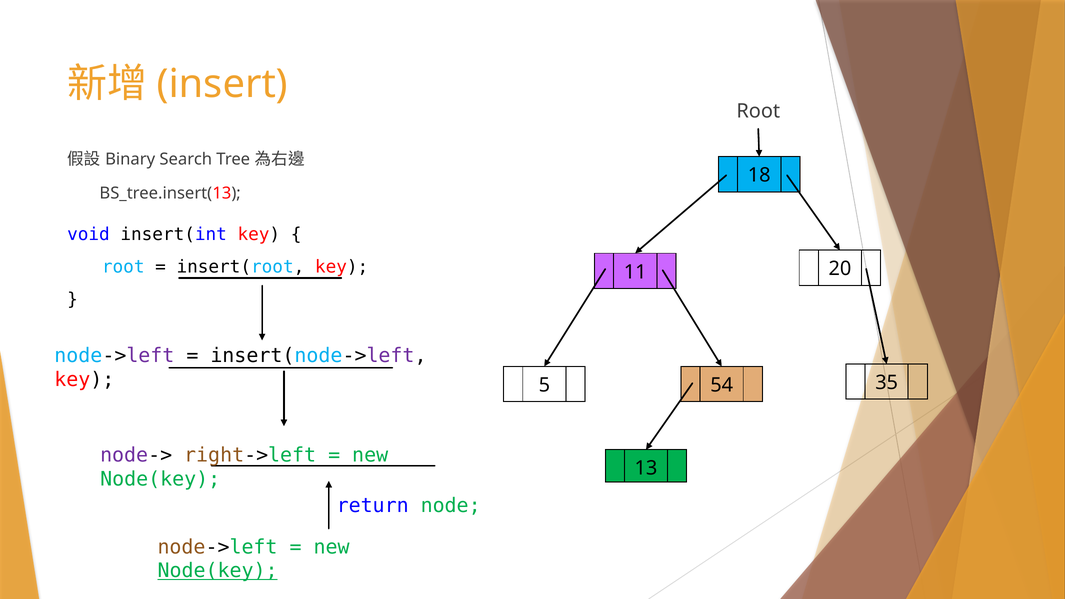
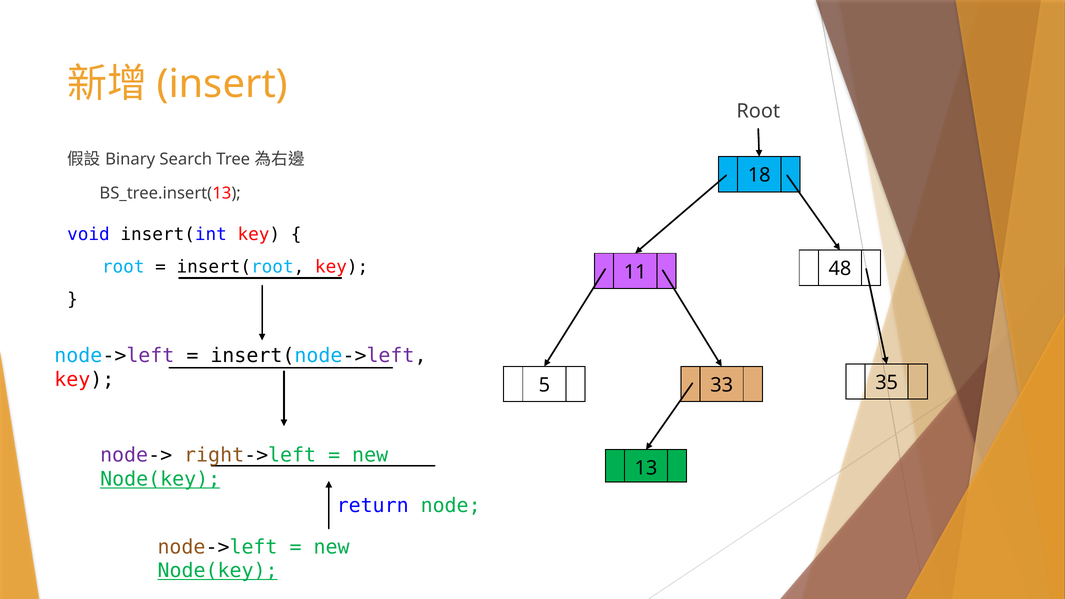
20: 20 -> 48
54: 54 -> 33
Node(key at (160, 479) underline: none -> present
